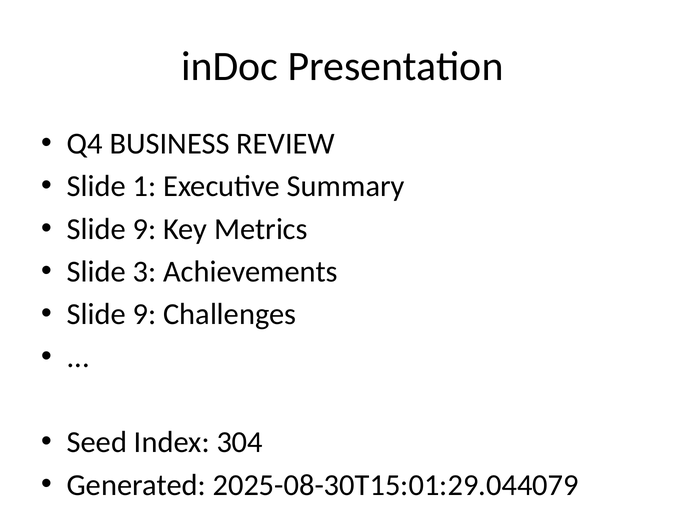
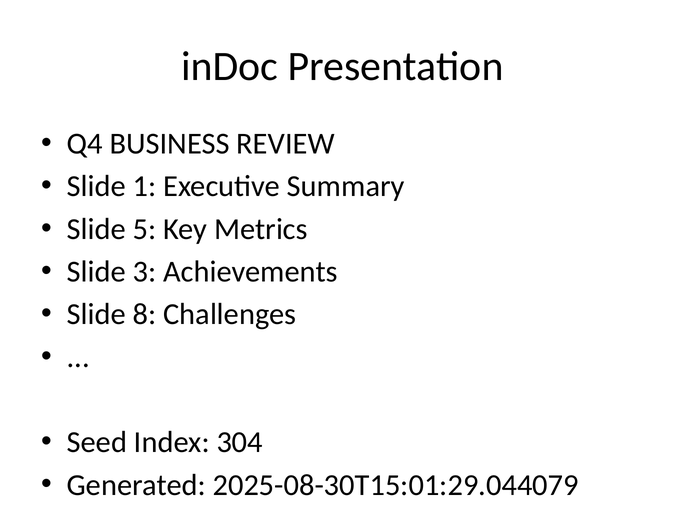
9 at (145, 229): 9 -> 5
9 at (145, 314): 9 -> 8
